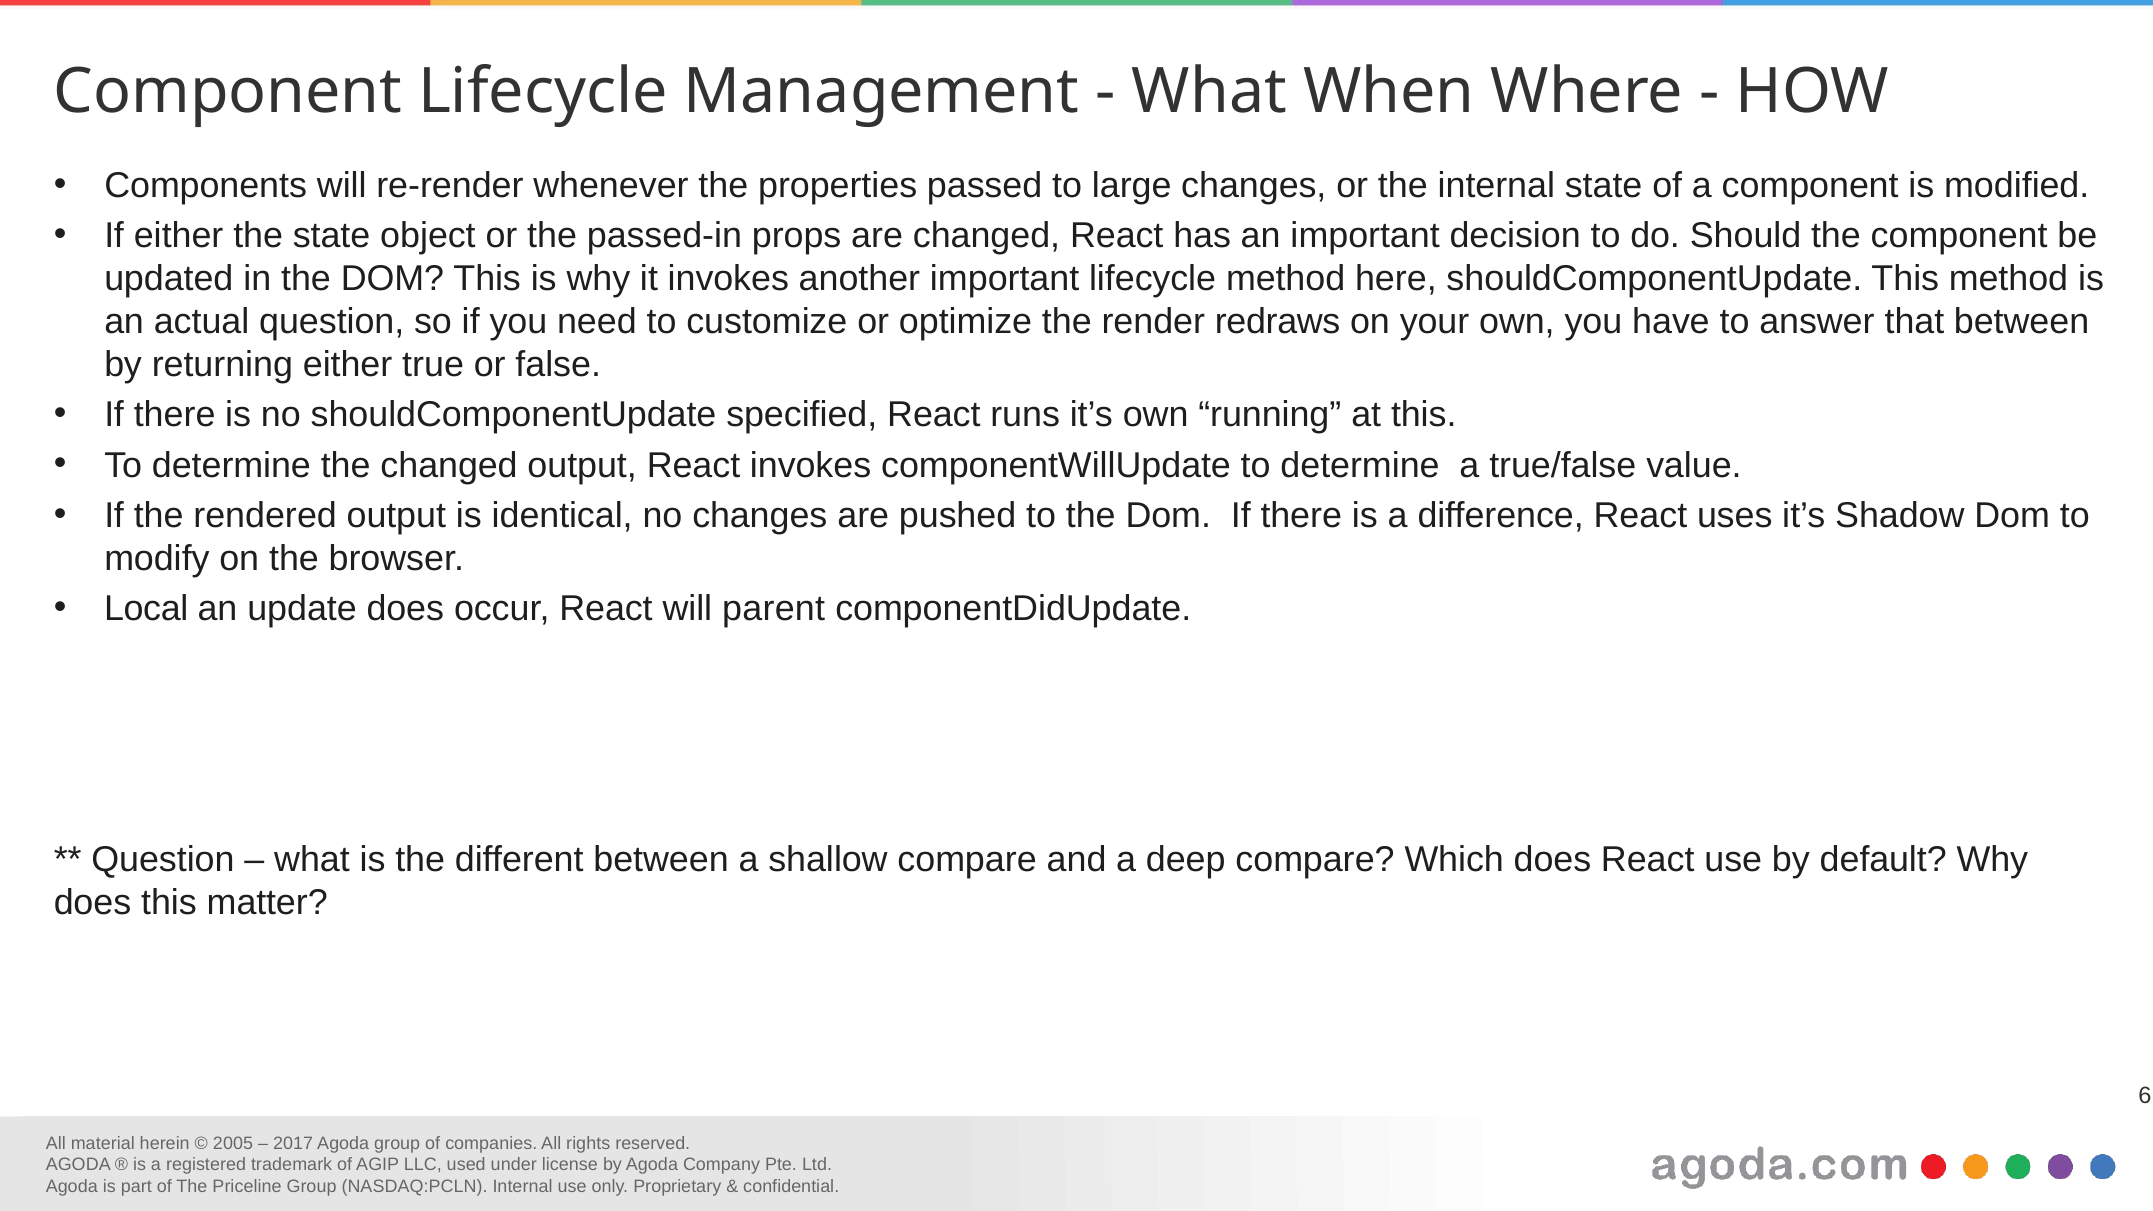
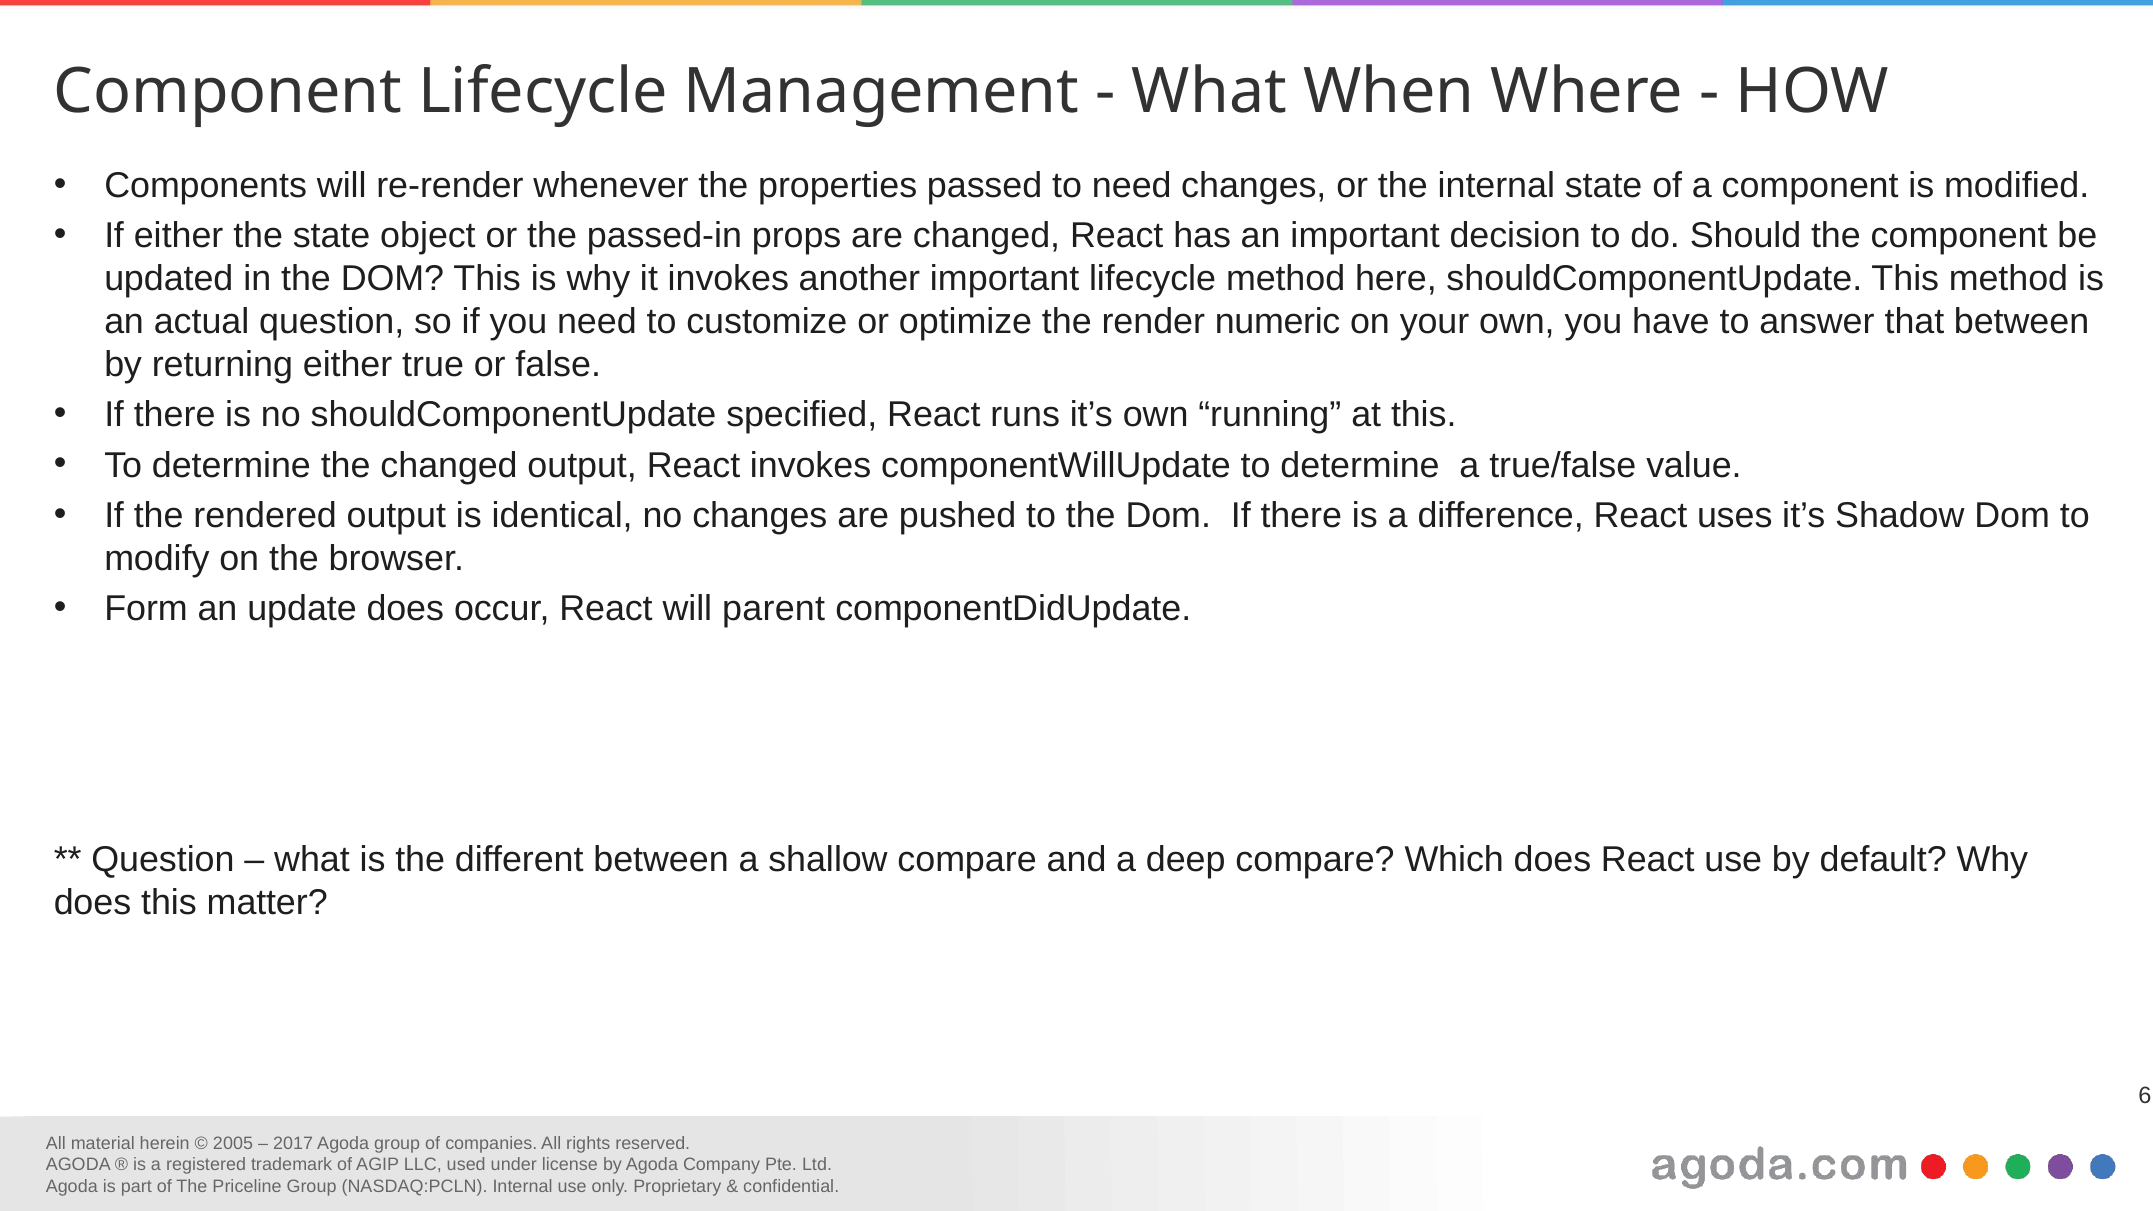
to large: large -> need
redraws: redraws -> numeric
Local: Local -> Form
